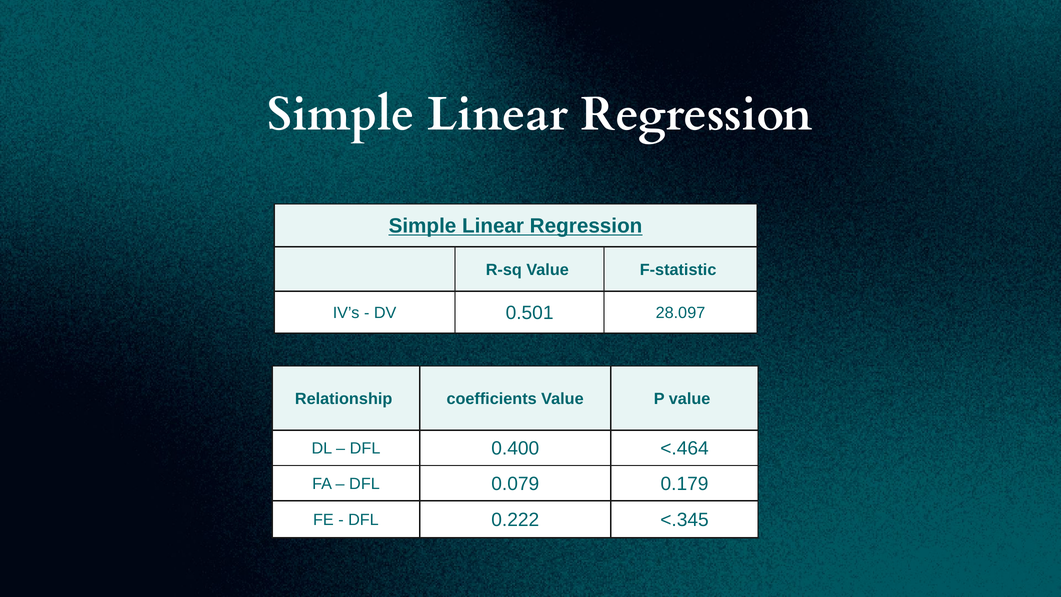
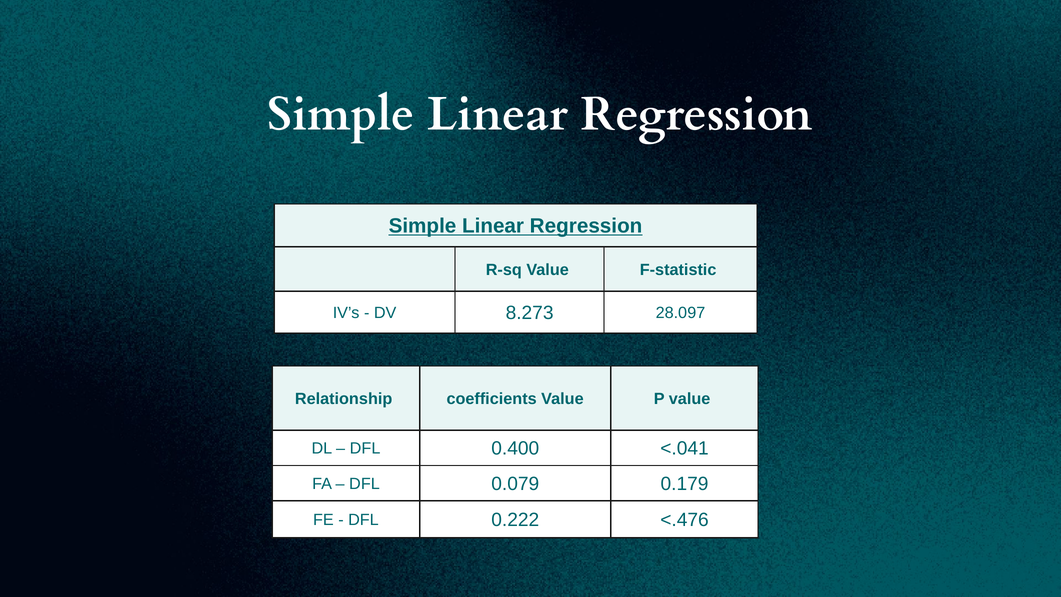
0.501: 0.501 -> 8.273
<.464: <.464 -> <.041
<.345: <.345 -> <.476
